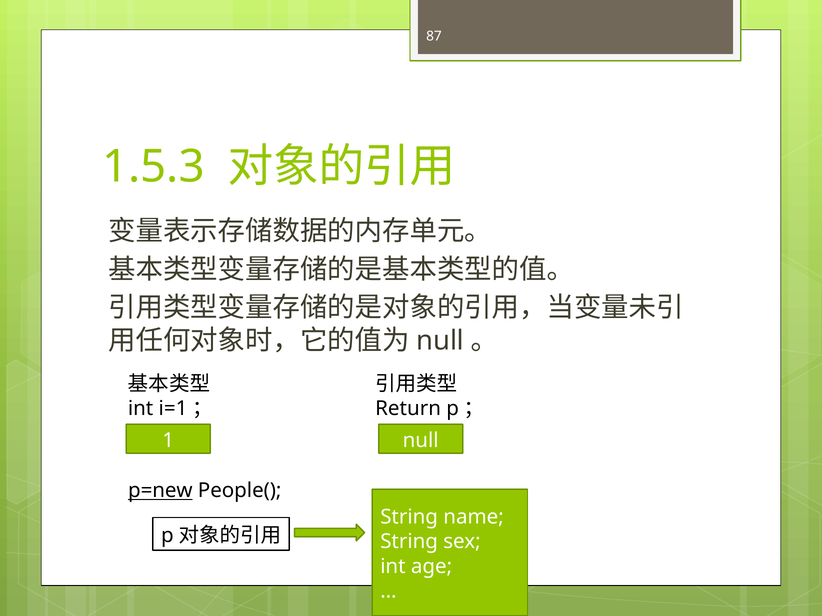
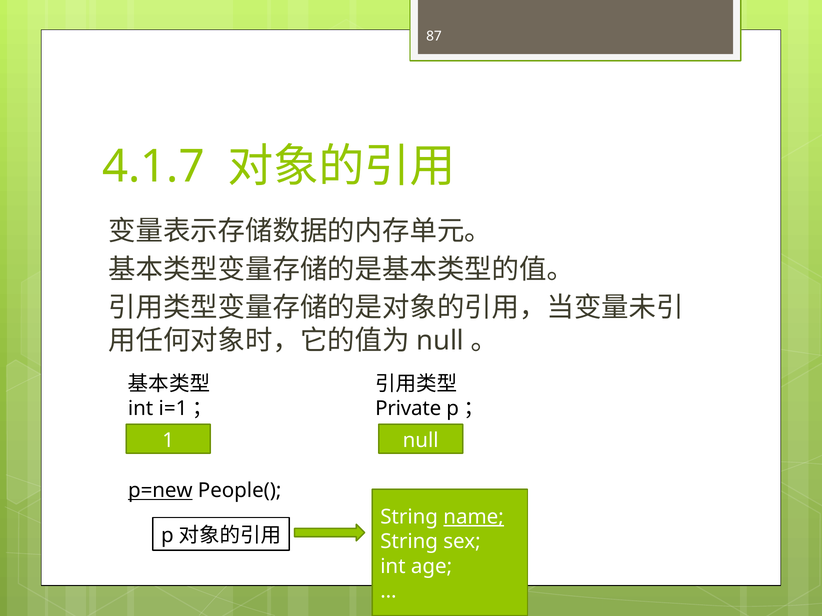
1.5.3: 1.5.3 -> 4.1.7
Return: Return -> Private
name underline: none -> present
